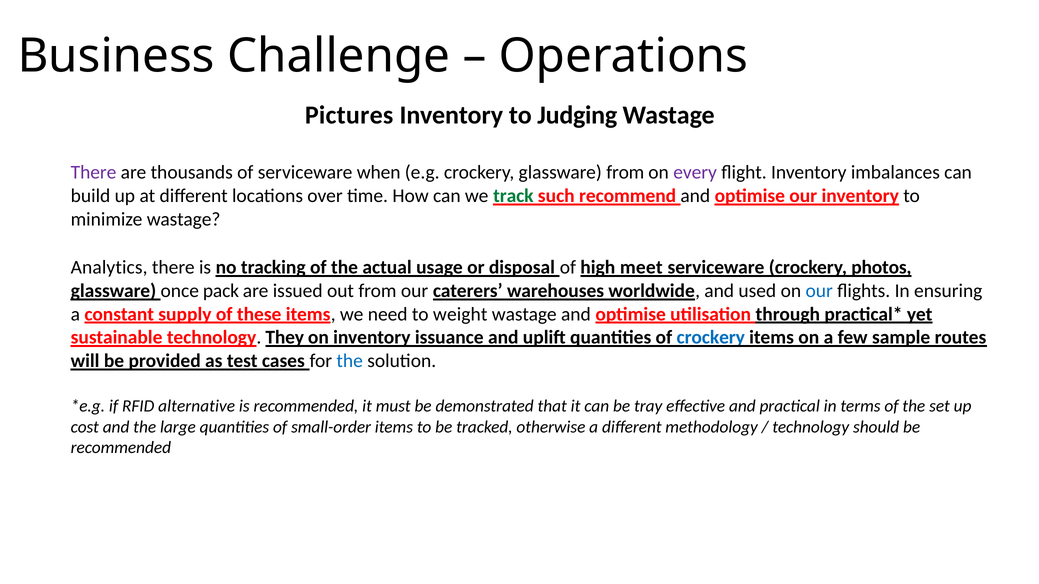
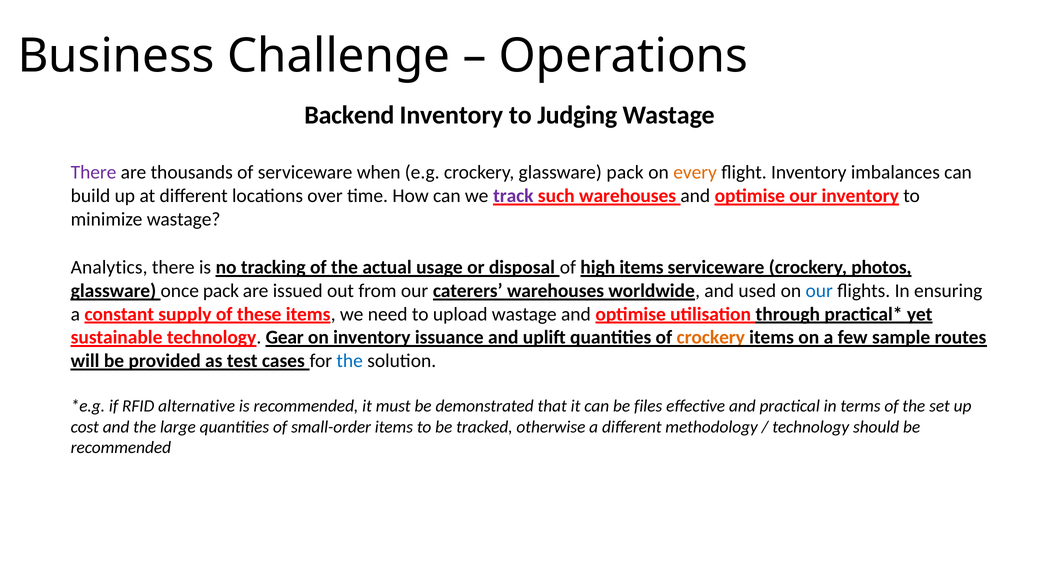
Pictures: Pictures -> Backend
glassware from: from -> pack
every colour: purple -> orange
track colour: green -> purple
such recommend: recommend -> warehouses
high meet: meet -> items
weight: weight -> upload
They: They -> Gear
crockery at (711, 338) colour: blue -> orange
tray: tray -> files
